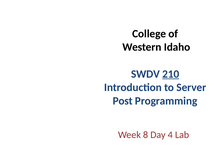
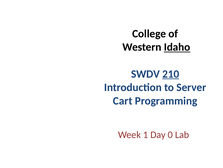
Idaho underline: none -> present
Post: Post -> Cart
8: 8 -> 1
4: 4 -> 0
